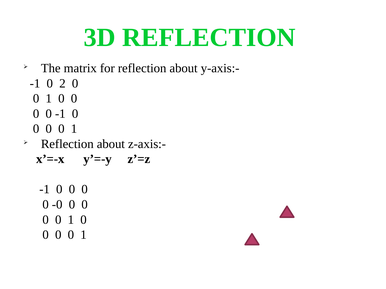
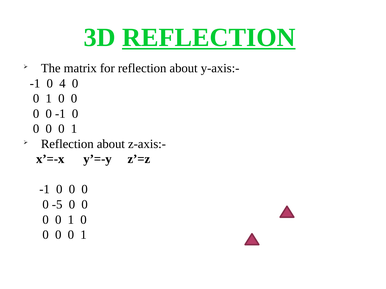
REFLECTION at (209, 38) underline: none -> present
2: 2 -> 4
-0: -0 -> -5
